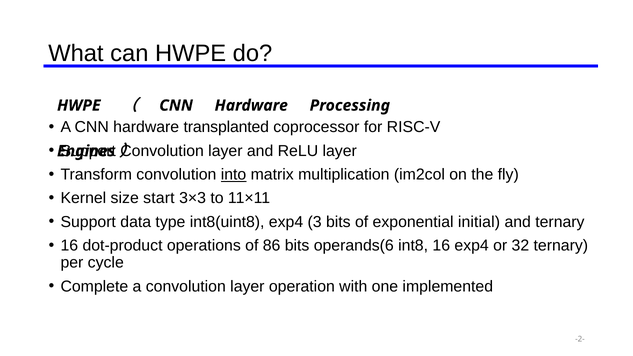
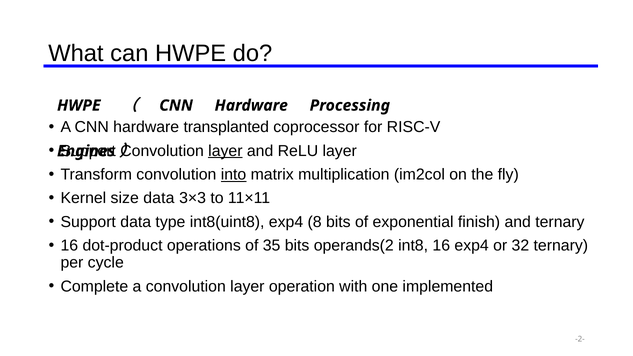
layer at (225, 151) underline: none -> present
size start: start -> data
3: 3 -> 8
initial: initial -> finish
86: 86 -> 35
operands(6: operands(6 -> operands(2
